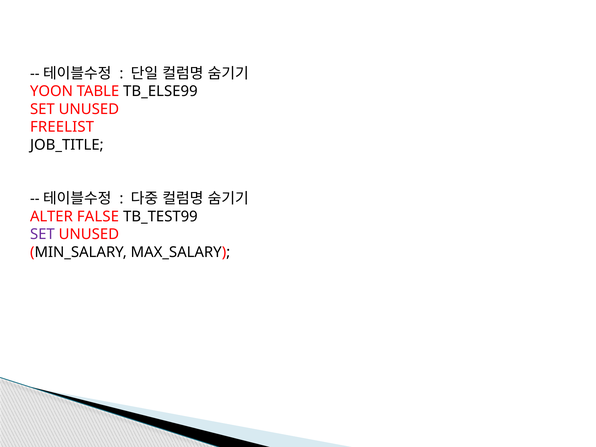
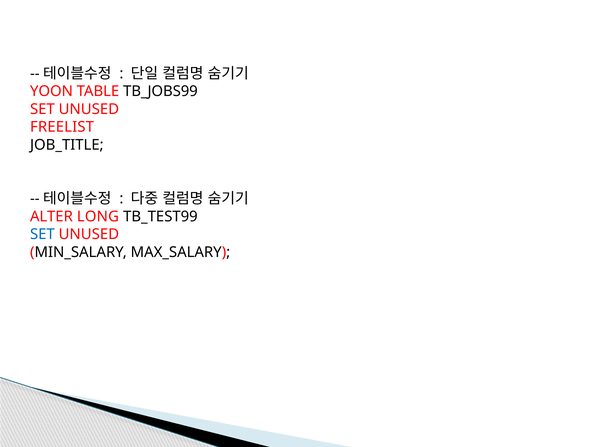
TB_ELSE99: TB_ELSE99 -> TB_JOBS99
FALSE: FALSE -> LONG
SET at (42, 234) colour: purple -> blue
